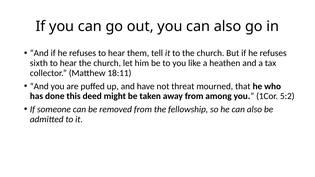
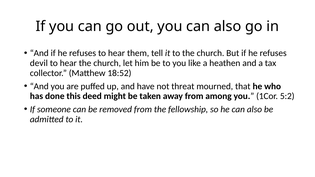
sixth: sixth -> devil
18:11: 18:11 -> 18:52
